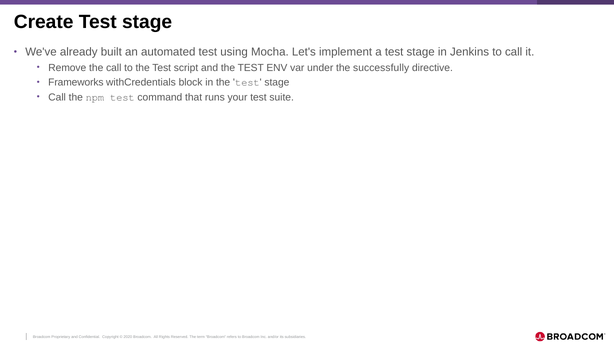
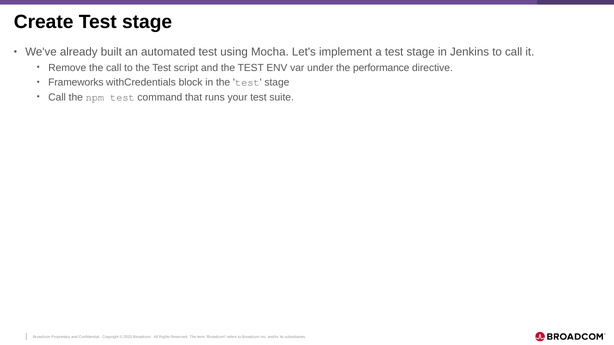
successfully: successfully -> performance
